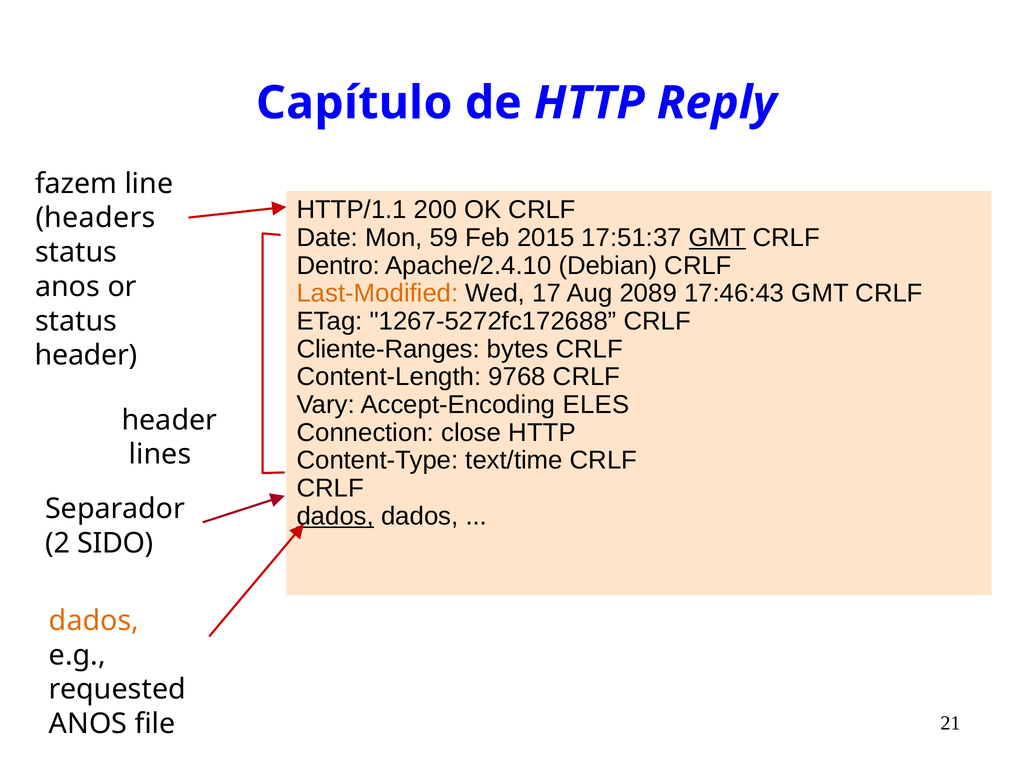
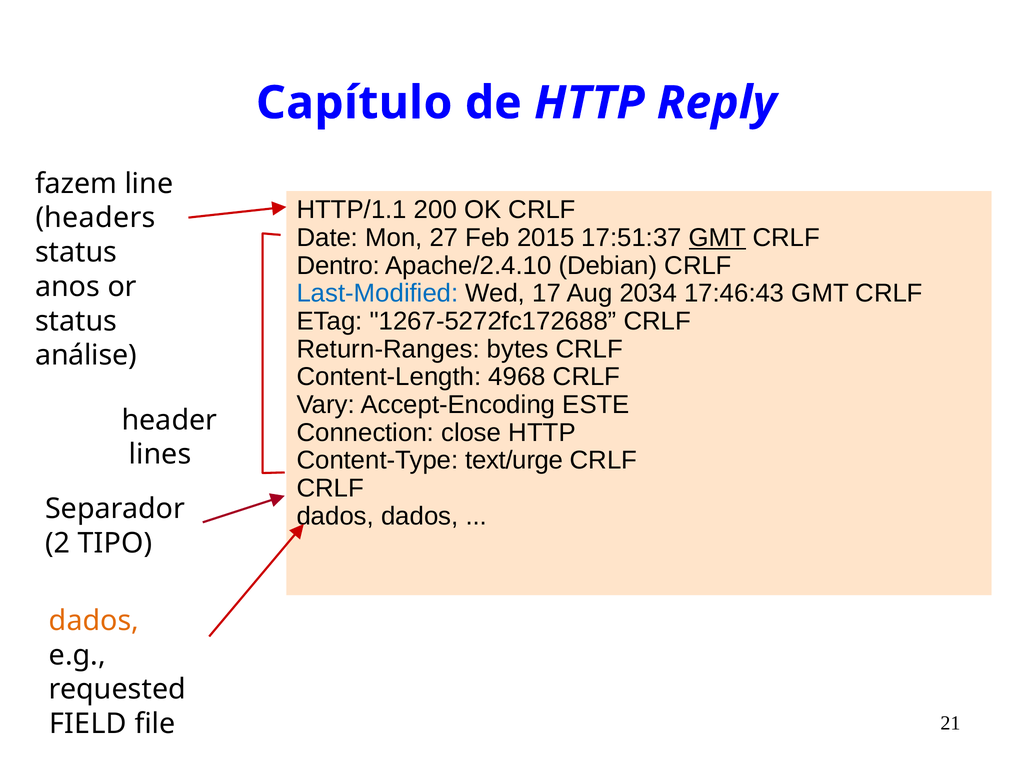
59: 59 -> 27
Last-Modified colour: orange -> blue
2089: 2089 -> 2034
Cliente-Ranges: Cliente-Ranges -> Return-Ranges
header at (86, 356): header -> análise
9768: 9768 -> 4968
ELES: ELES -> ESTE
text/time: text/time -> text/urge
dados at (335, 516) underline: present -> none
SIDO: SIDO -> TIPO
ANOS at (88, 724): ANOS -> FIELD
